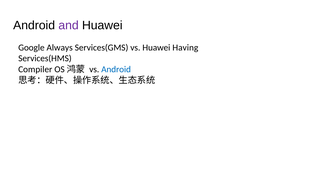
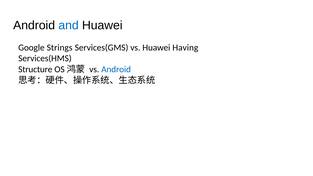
and colour: purple -> blue
Always: Always -> Strings
Compiler: Compiler -> Structure
